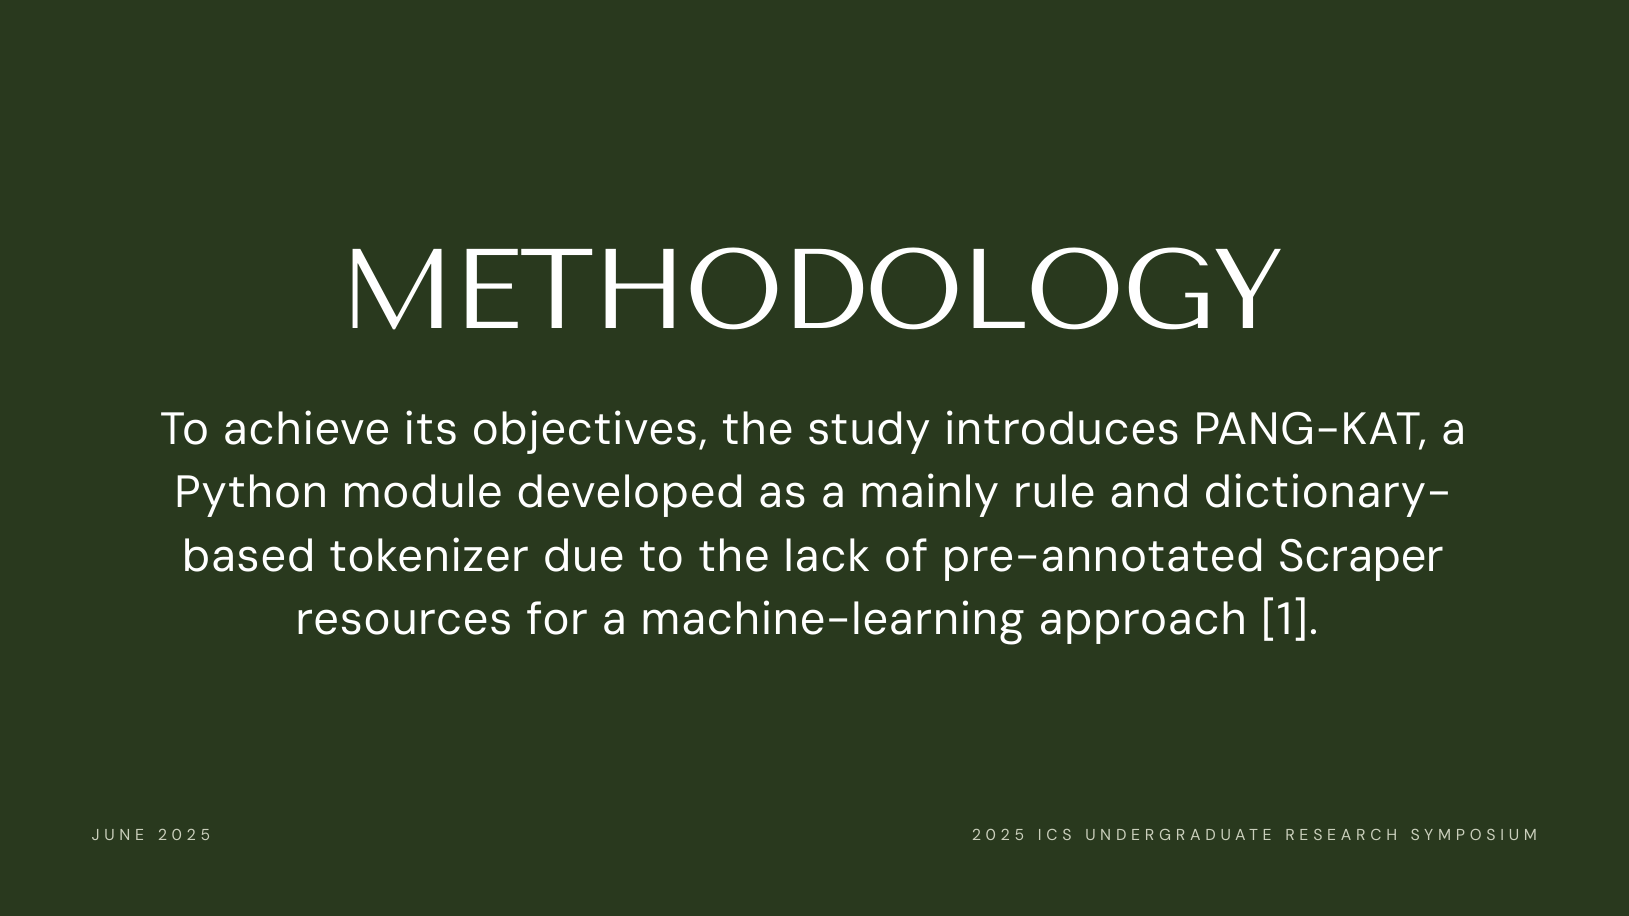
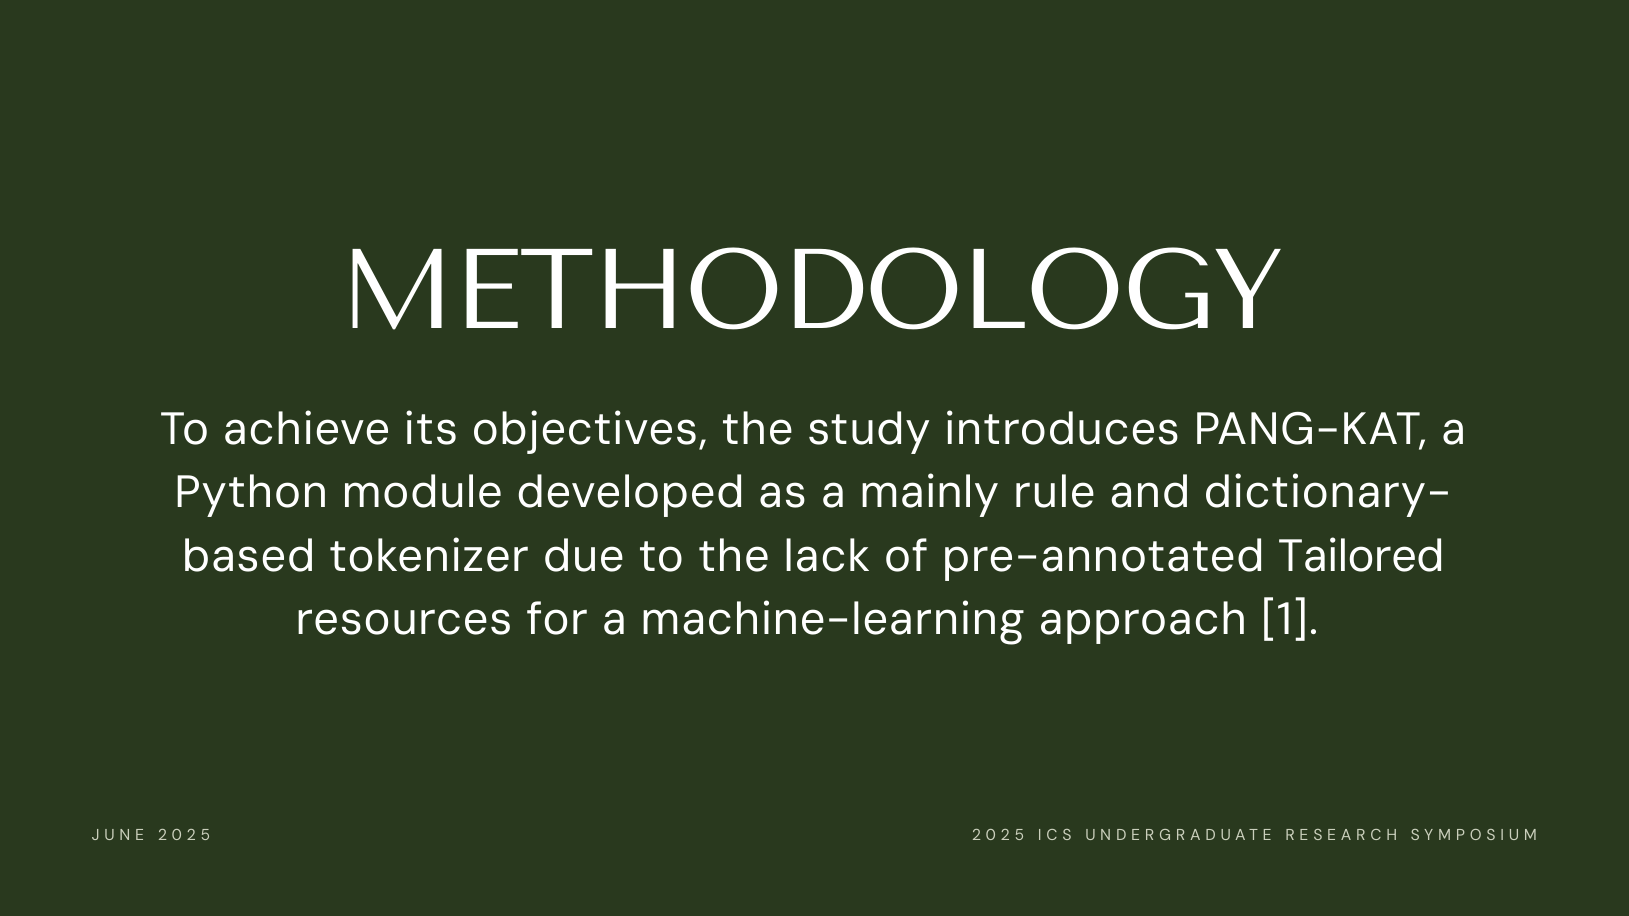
Scraper: Scraper -> Tailored
